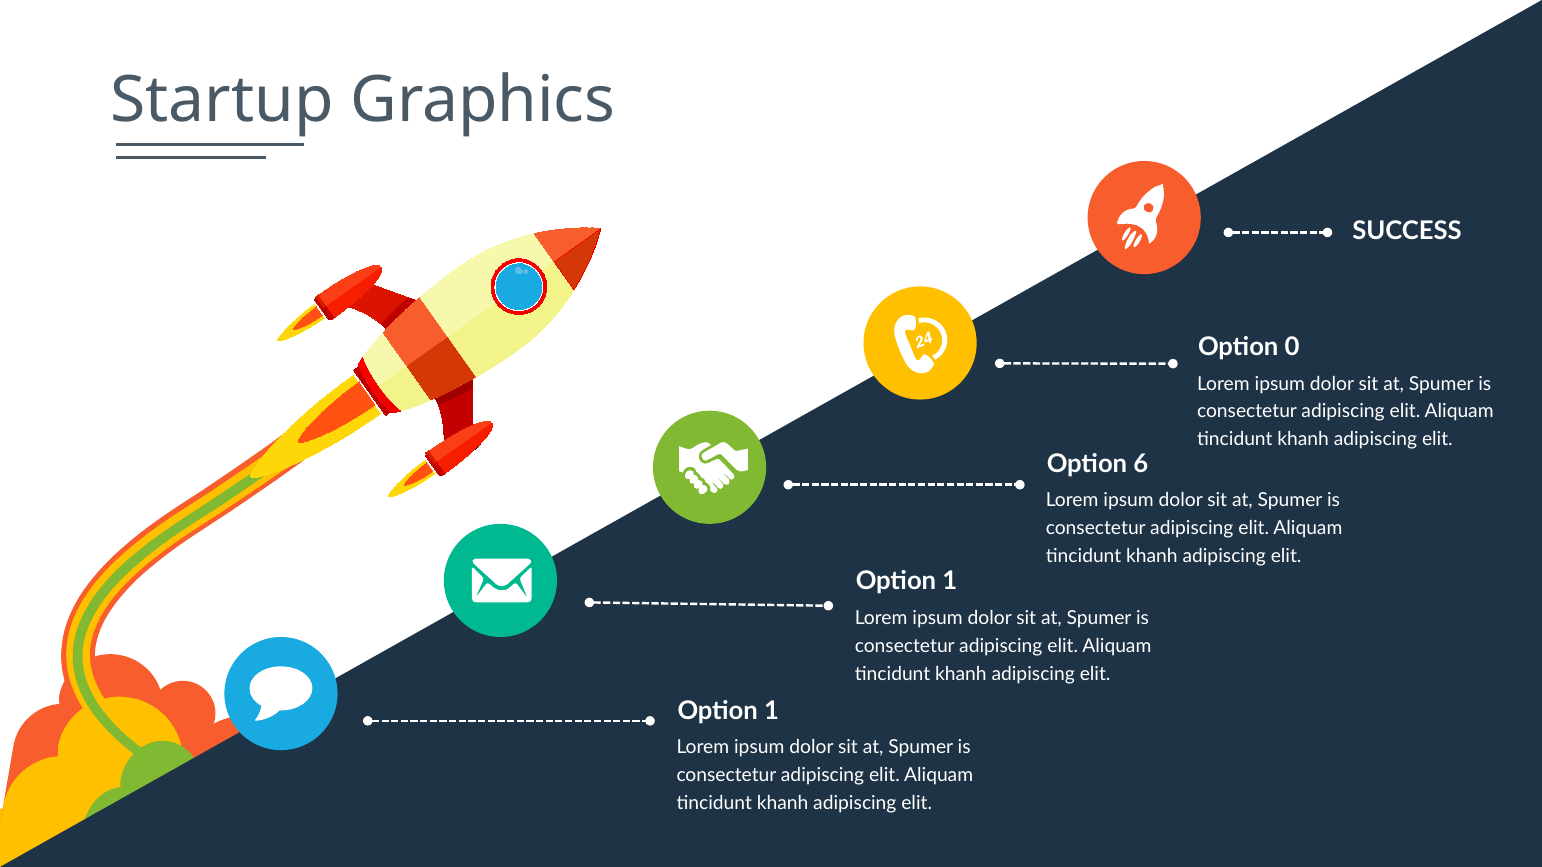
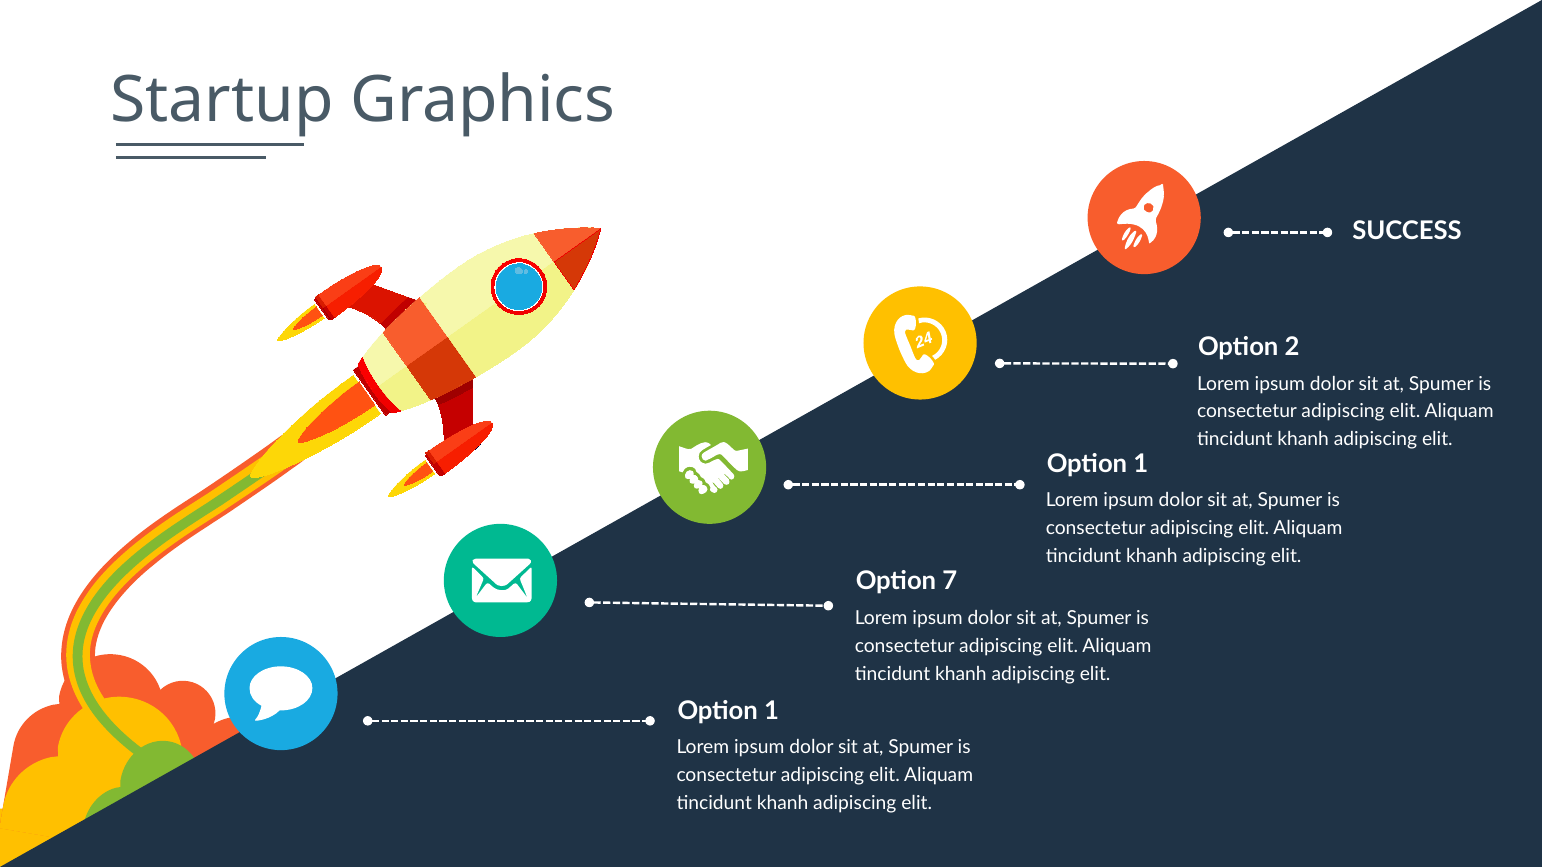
0: 0 -> 2
6 at (1141, 464): 6 -> 1
1 at (950, 582): 1 -> 7
